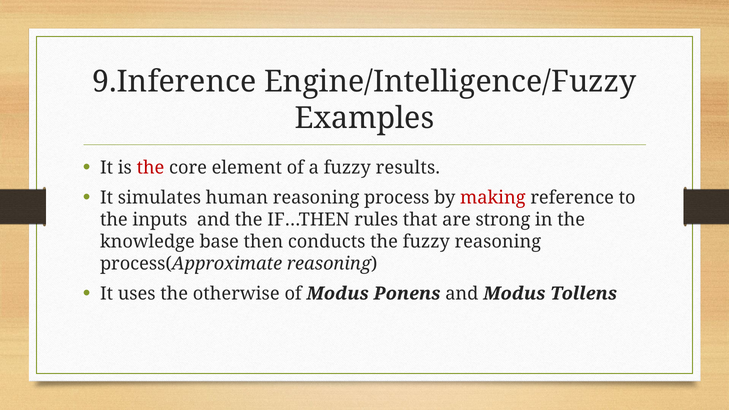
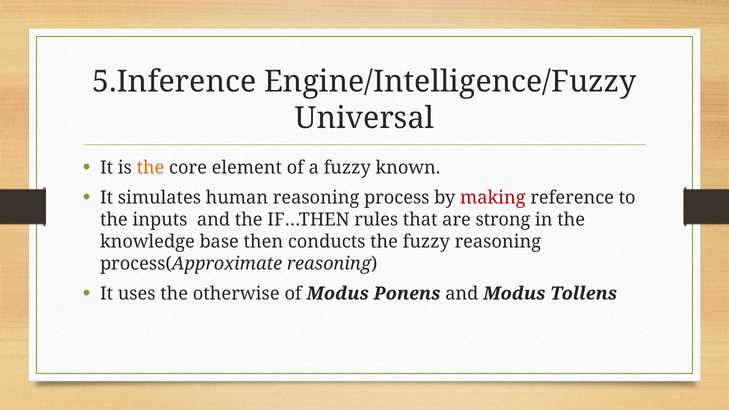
9.Inference: 9.Inference -> 5.Inference
Examples: Examples -> Universal
the at (150, 168) colour: red -> orange
results: results -> known
